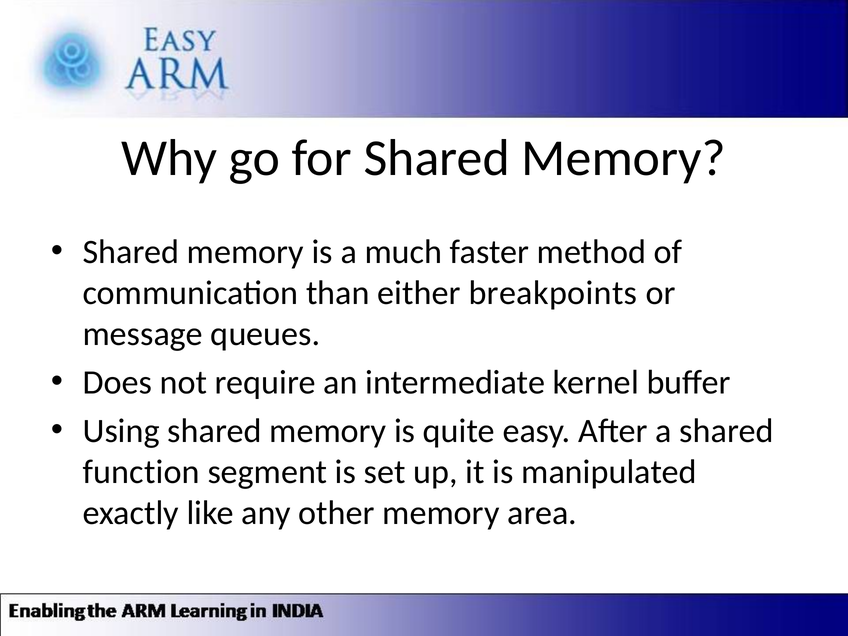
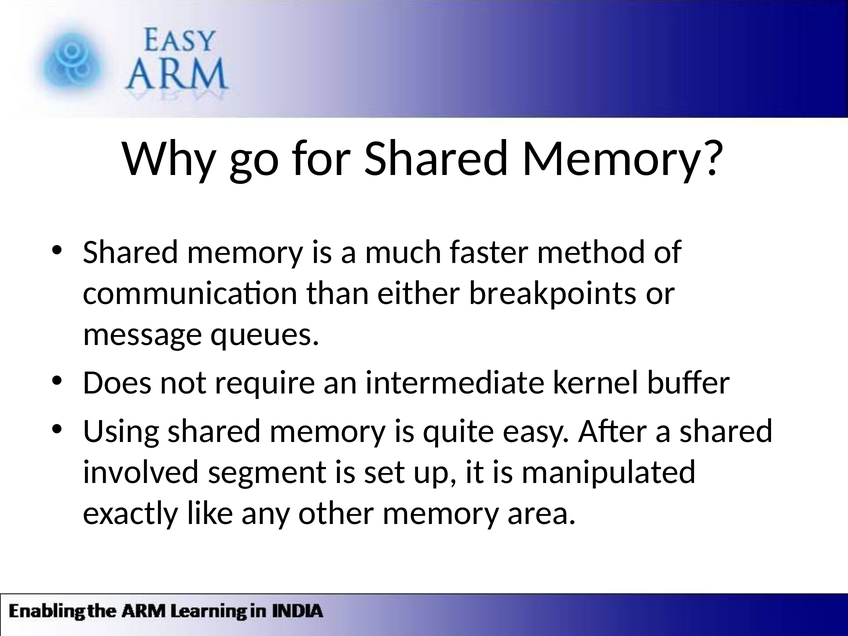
function: function -> involved
